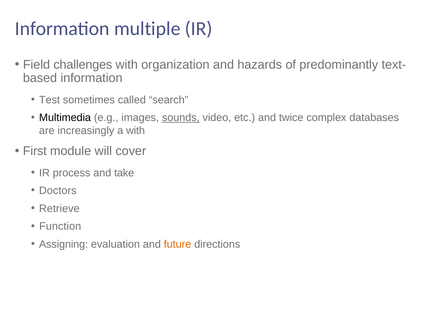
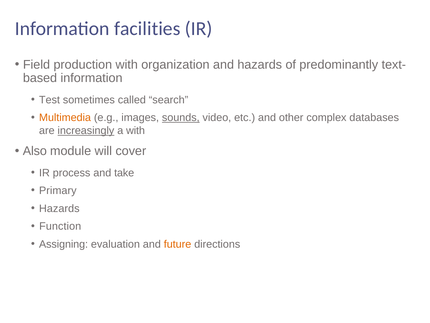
multiple: multiple -> facilities
challenges: challenges -> production
Multimedia colour: black -> orange
twice: twice -> other
increasingly underline: none -> present
First: First -> Also
Doctors: Doctors -> Primary
Retrieve at (59, 208): Retrieve -> Hazards
